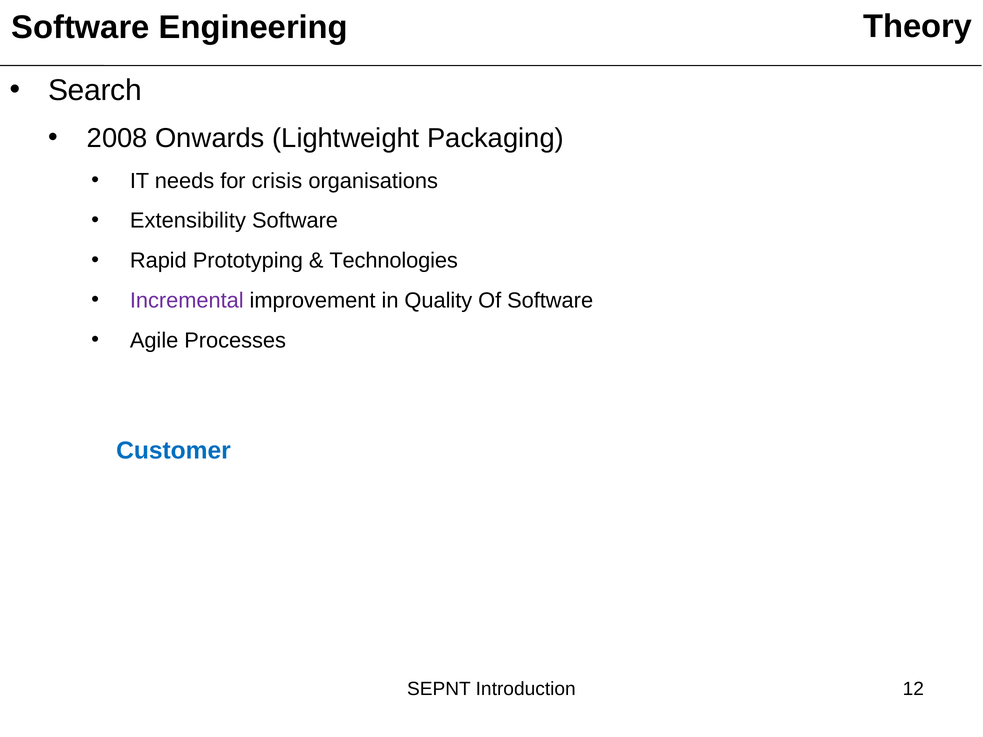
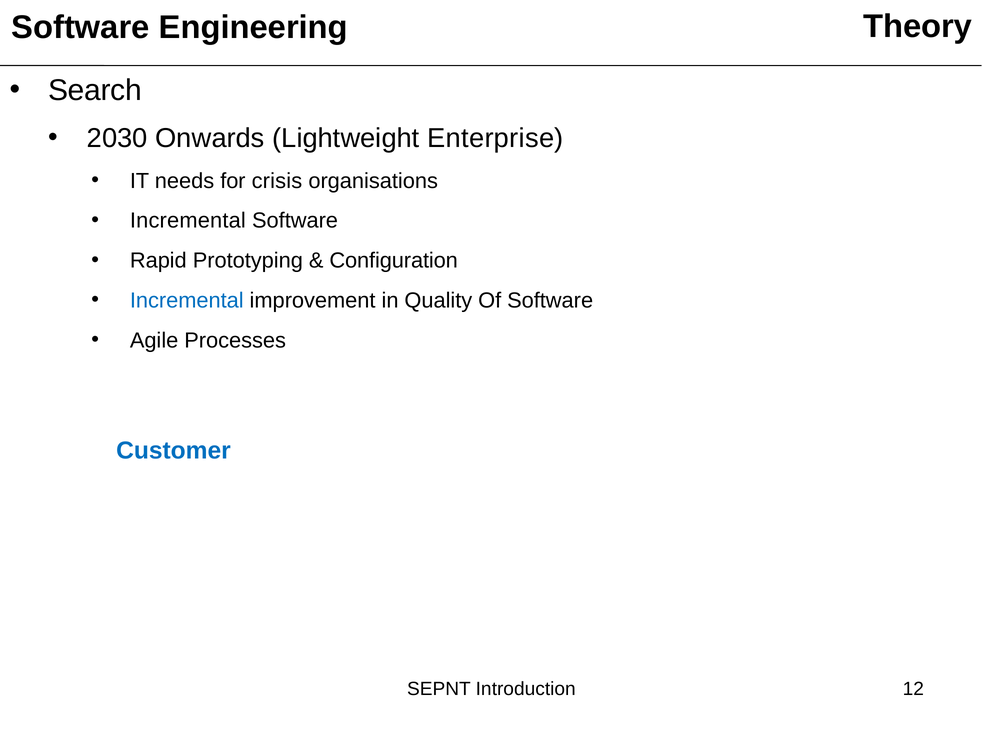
2008: 2008 -> 2030
Packaging: Packaging -> Enterprise
Extensibility at (188, 221): Extensibility -> Incremental
Technologies: Technologies -> Configuration
Incremental at (187, 301) colour: purple -> blue
